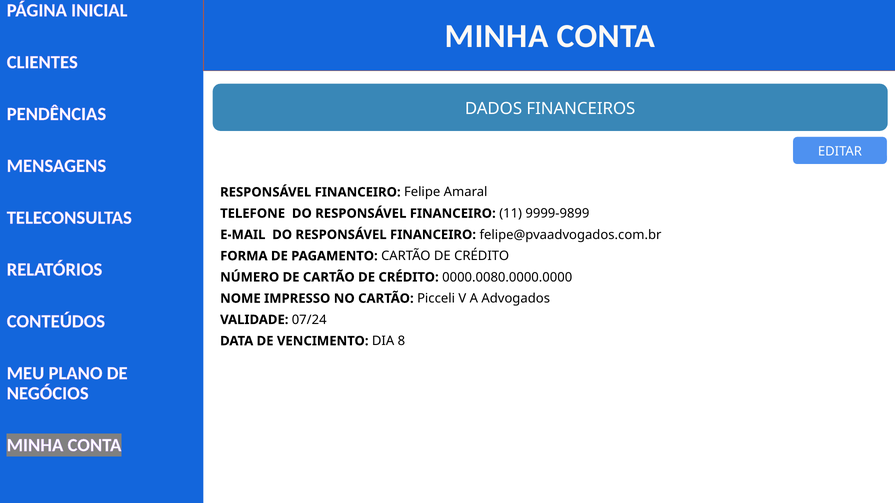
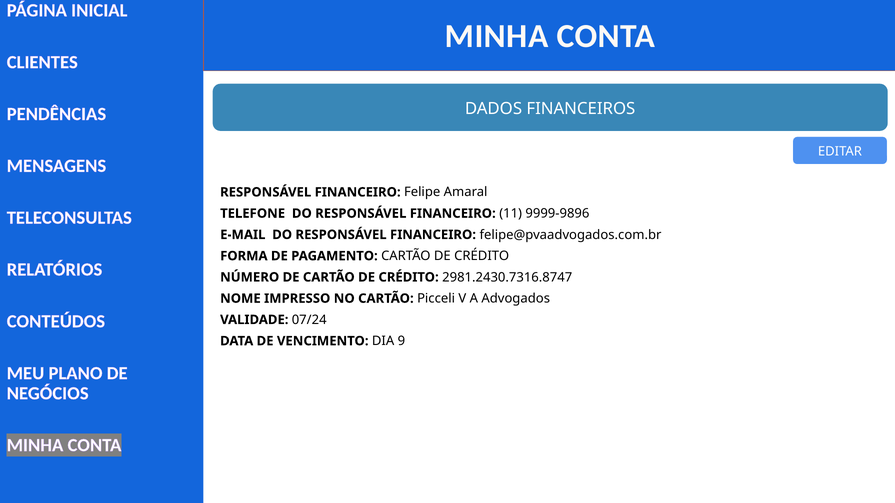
9999-9899: 9999-9899 -> 9999-9896
0000.0080.0000.0000: 0000.0080.0000.0000 -> 2981.2430.7316.8747
8: 8 -> 9
